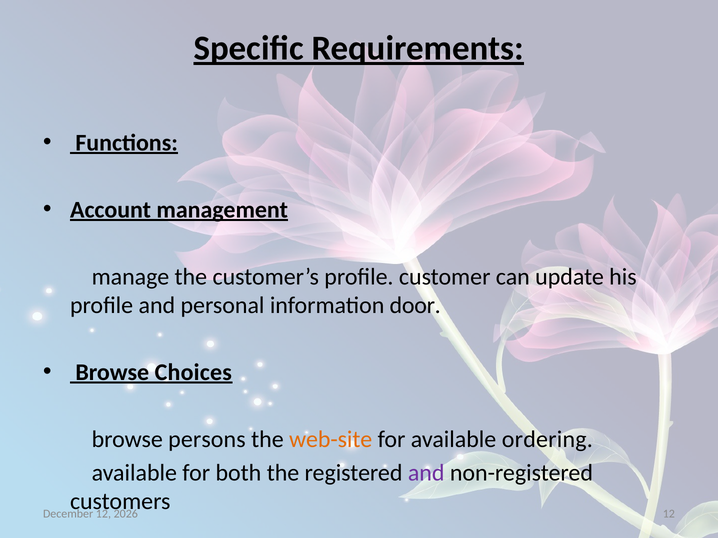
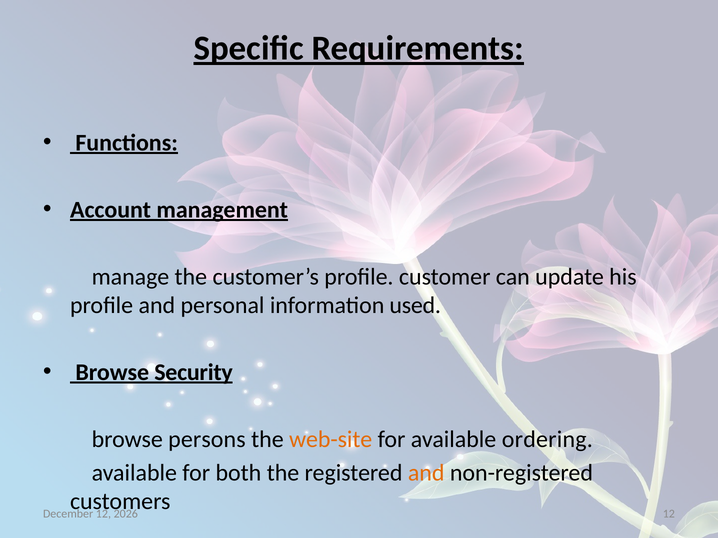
door: door -> used
Choices: Choices -> Security
and at (426, 473) colour: purple -> orange
